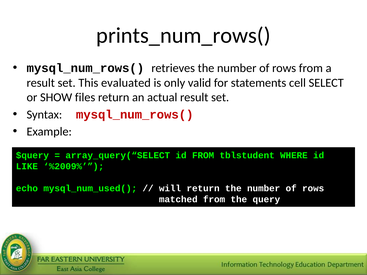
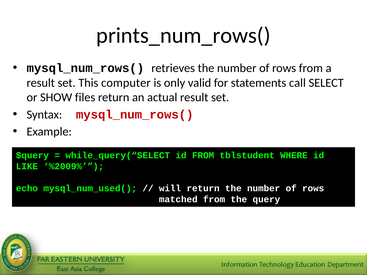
evaluated: evaluated -> computer
cell: cell -> call
array_query(“SELECT: array_query(“SELECT -> while_query(“SELECT
